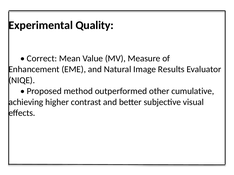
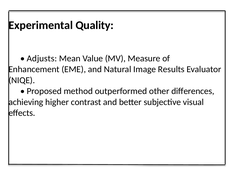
Correct: Correct -> Adjusts
cumulative: cumulative -> differences
